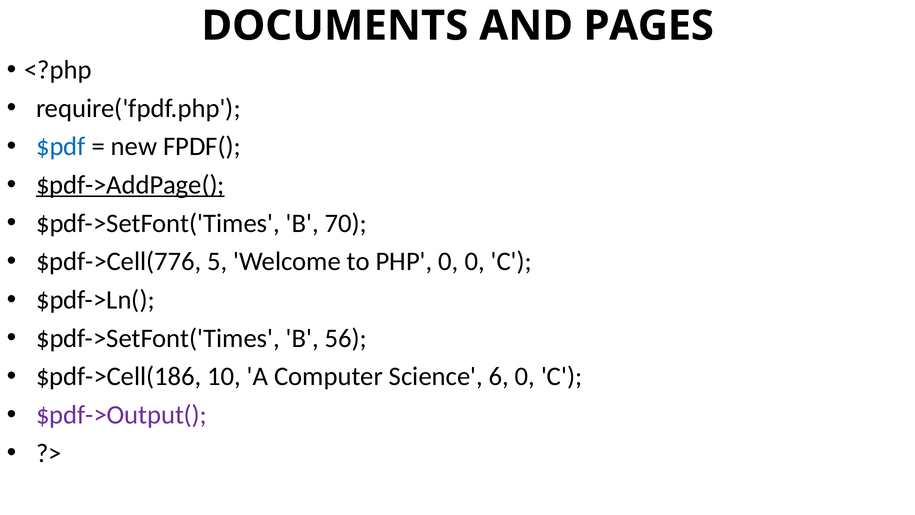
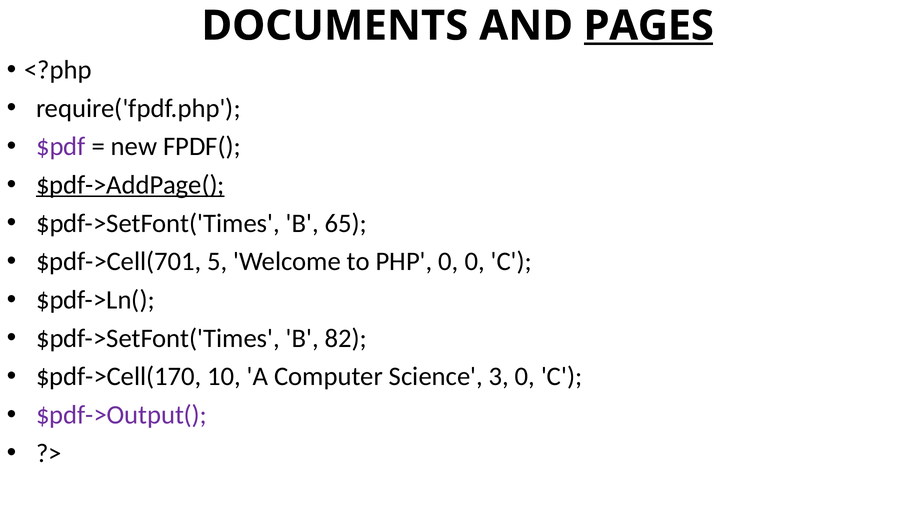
PAGES underline: none -> present
$pdf colour: blue -> purple
70: 70 -> 65
$pdf->Cell(776: $pdf->Cell(776 -> $pdf->Cell(701
56: 56 -> 82
$pdf->Cell(186: $pdf->Cell(186 -> $pdf->Cell(170
6: 6 -> 3
